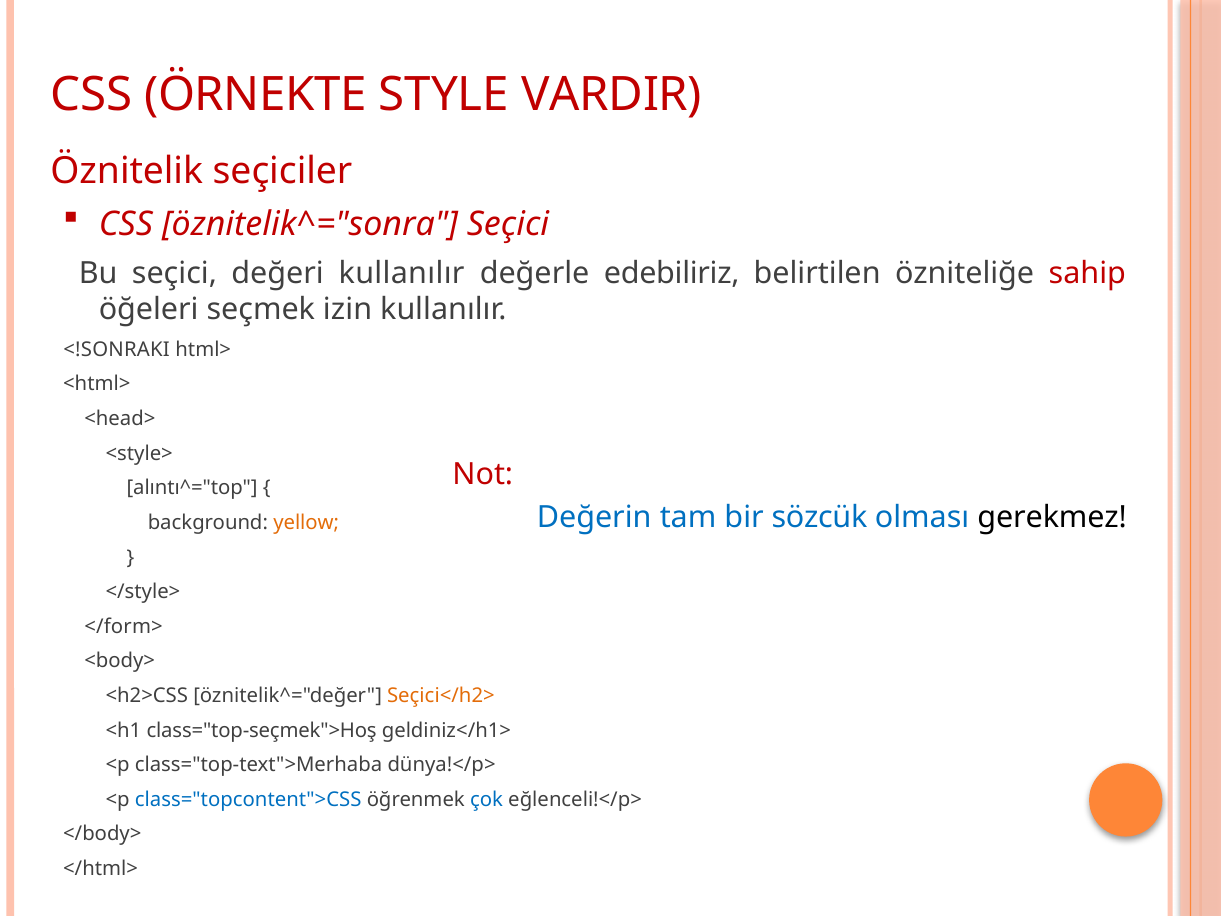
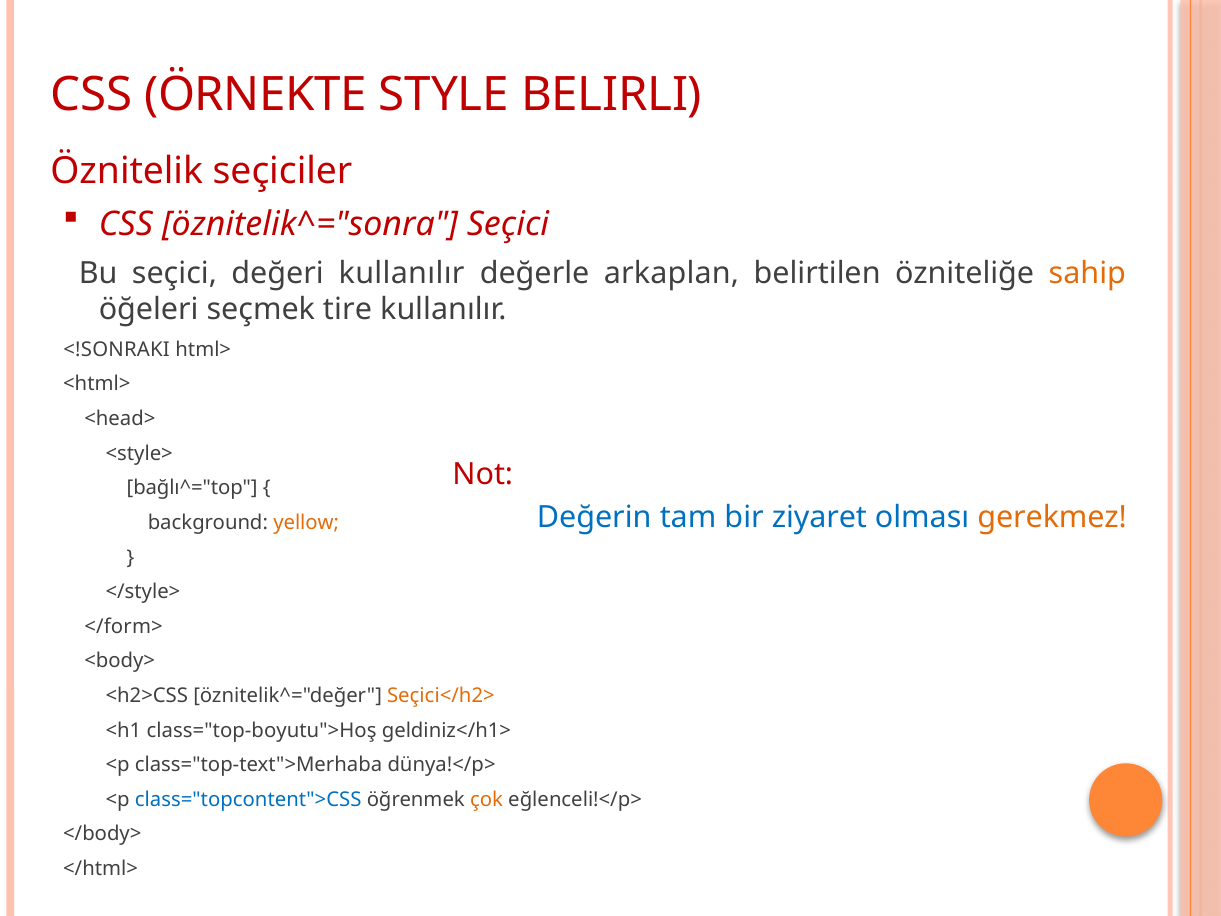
VARDIR: VARDIR -> BELIRLI
edebiliriz: edebiliriz -> arkaplan
sahip colour: red -> orange
izin: izin -> tire
alıntı^="top: alıntı^="top -> bağlı^="top
sözcük: sözcük -> ziyaret
gerekmez colour: black -> orange
class="top-seçmek">Hoş: class="top-seçmek">Hoş -> class="top-boyutu">Hoş
çok colour: blue -> orange
